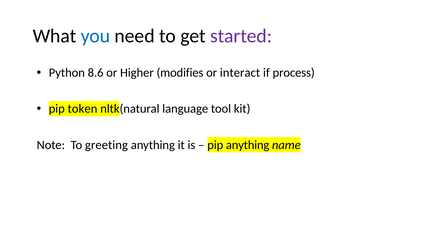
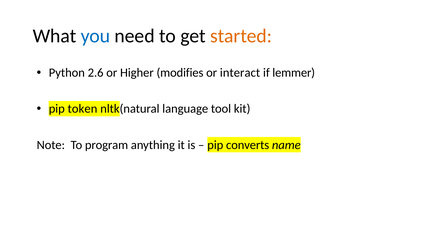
started colour: purple -> orange
8.6: 8.6 -> 2.6
process: process -> lemmer
greeting: greeting -> program
pip anything: anything -> converts
